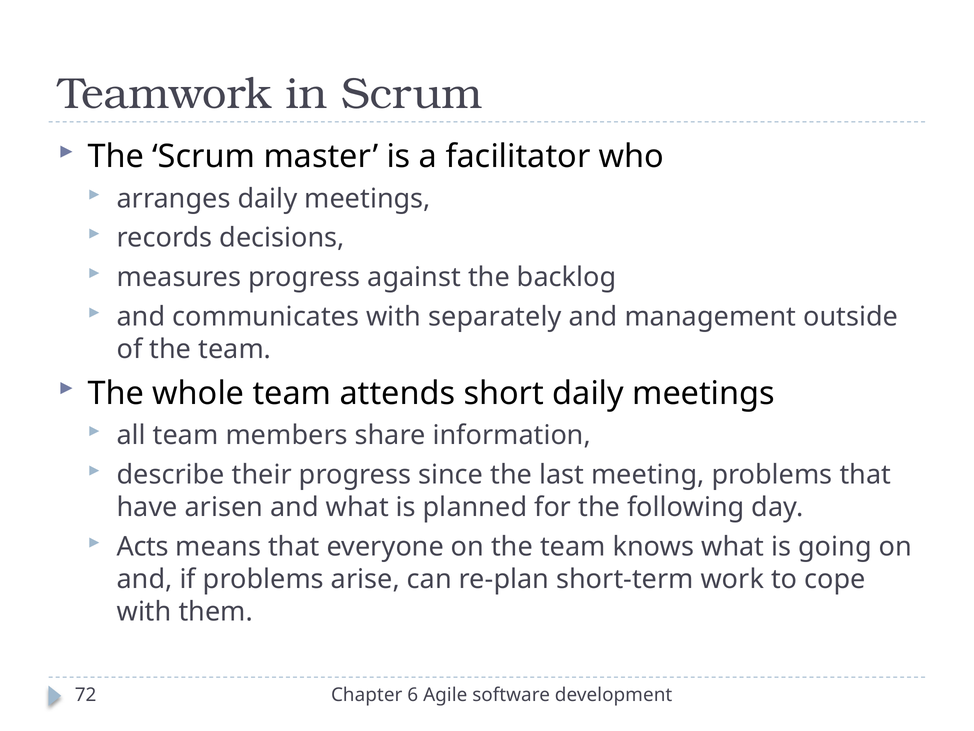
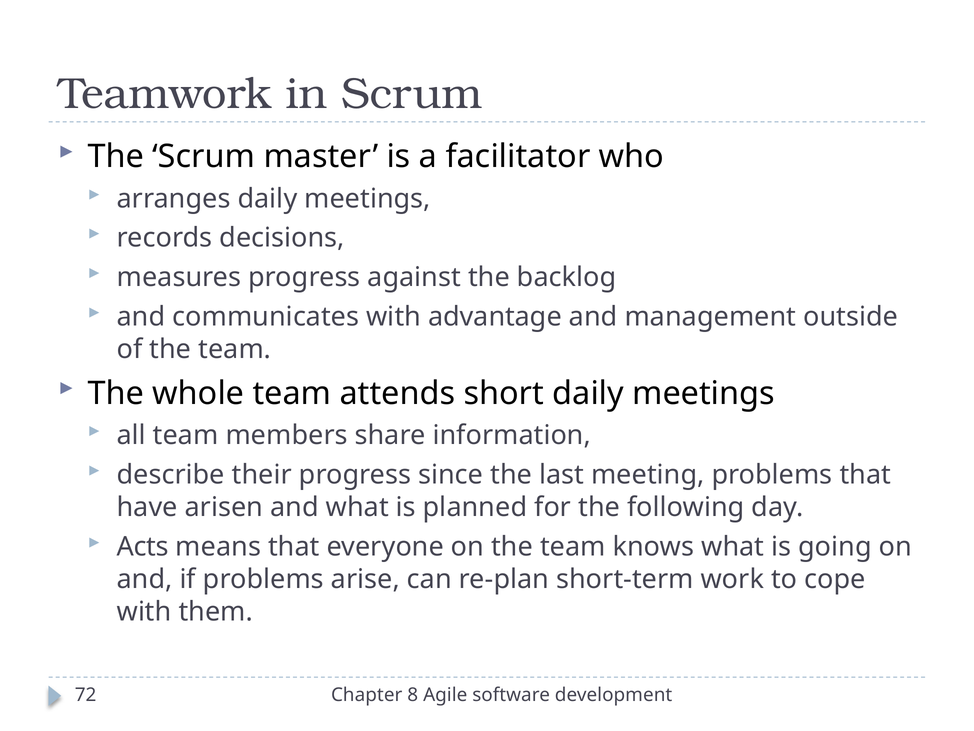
separately: separately -> advantage
6: 6 -> 8
